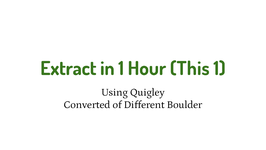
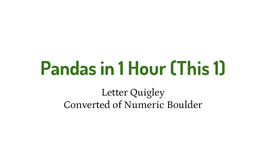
Extract: Extract -> Pandas
Using: Using -> Letter
Different: Different -> Numeric
